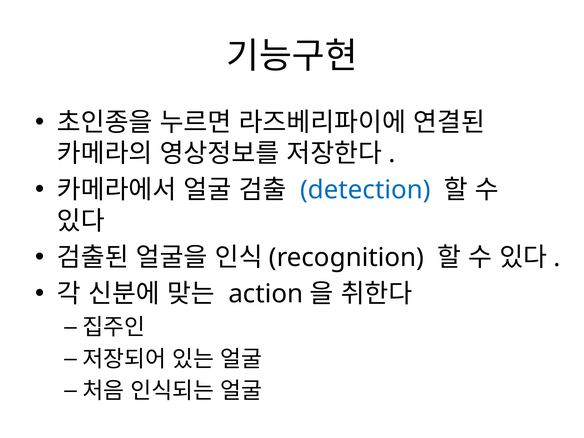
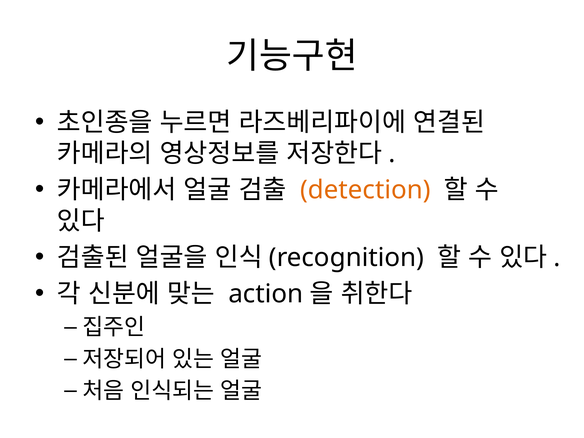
detection colour: blue -> orange
